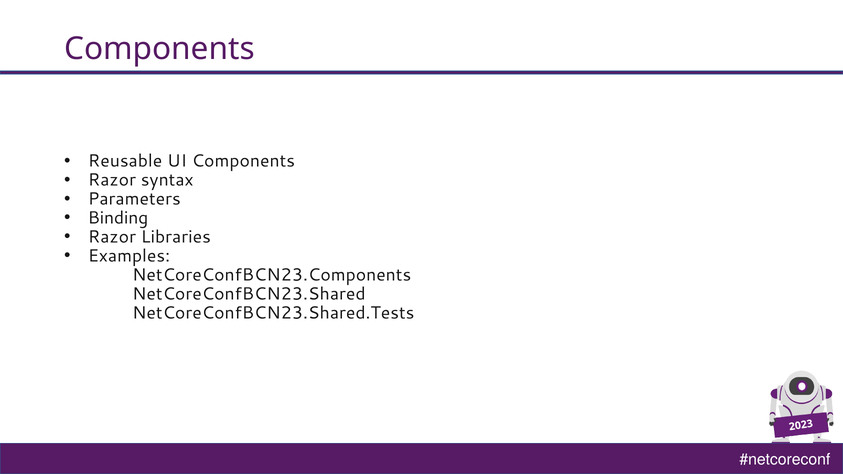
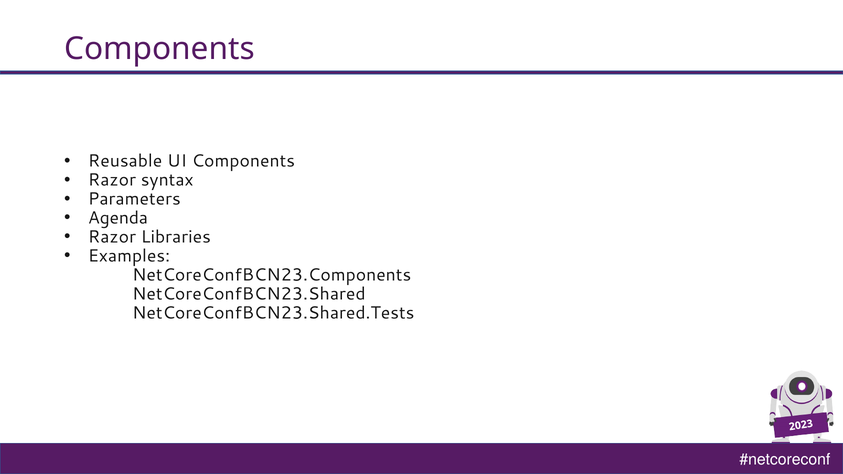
Binding: Binding -> Agenda
